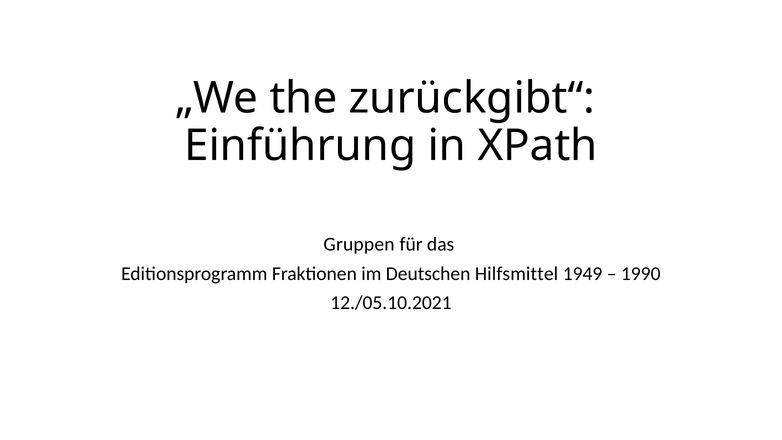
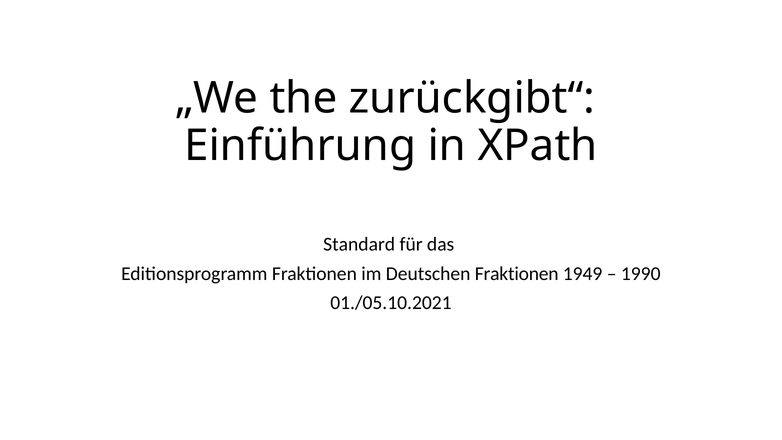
Gruppen: Gruppen -> Standard
Deutschen Hilfsmittel: Hilfsmittel -> Fraktionen
12./05.10.2021: 12./05.10.2021 -> 01./05.10.2021
